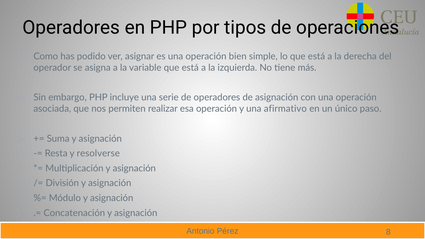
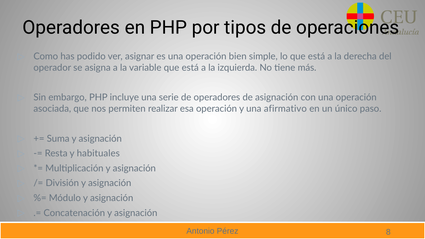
resolverse: resolverse -> habituales
